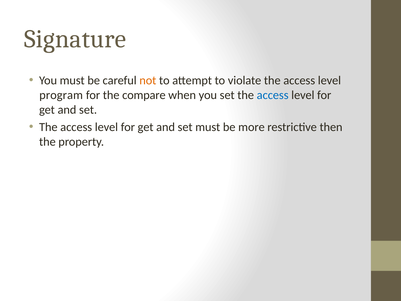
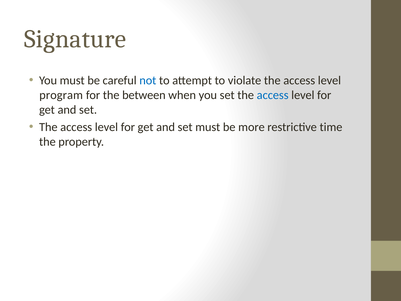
not colour: orange -> blue
compare: compare -> between
then: then -> time
